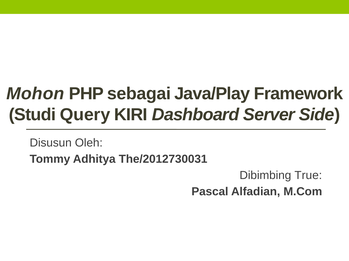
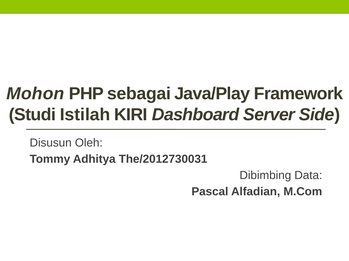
Query: Query -> Istilah
True: True -> Data
